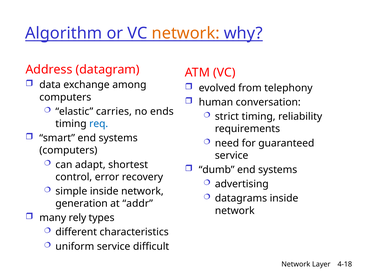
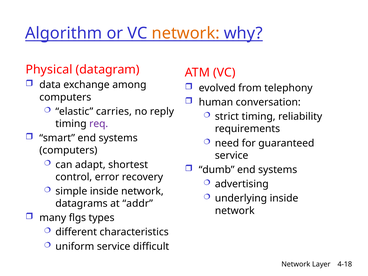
Address: Address -> Physical
ends: ends -> reply
req colour: blue -> purple
datagrams: datagrams -> underlying
generation: generation -> datagrams
rely: rely -> flgs
